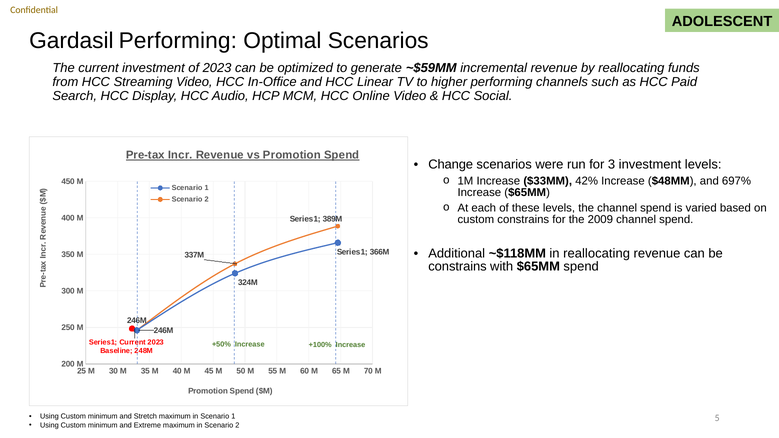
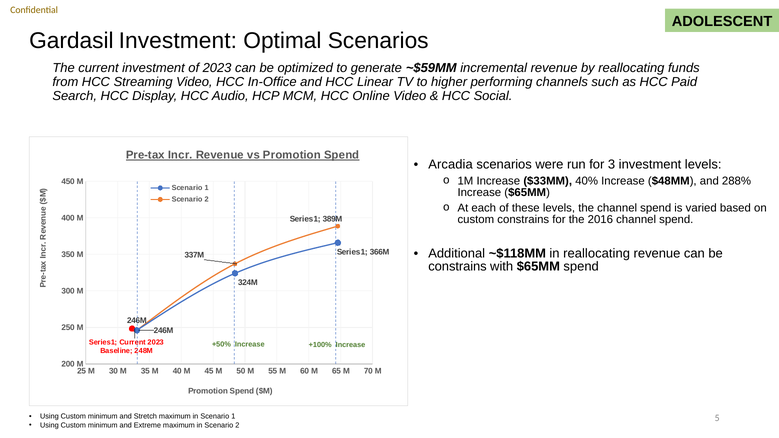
Gardasil Performing: Performing -> Investment
Change: Change -> Arcadia
42%: 42% -> 40%
697%: 697% -> 288%
2009: 2009 -> 2016
